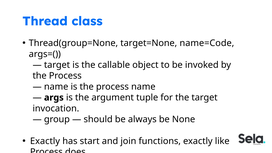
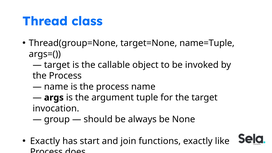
name=Code: name=Code -> name=Tuple
